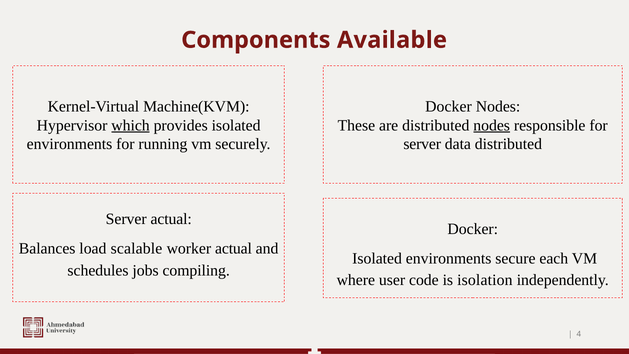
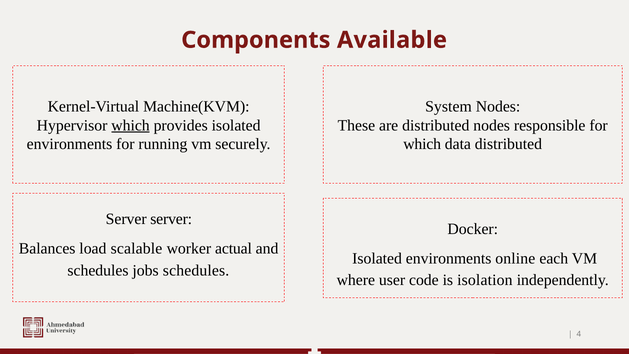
Docker at (448, 106): Docker -> System
nodes at (492, 125) underline: present -> none
server at (422, 144): server -> which
Server actual: actual -> server
secure: secure -> online
jobs compiling: compiling -> schedules
